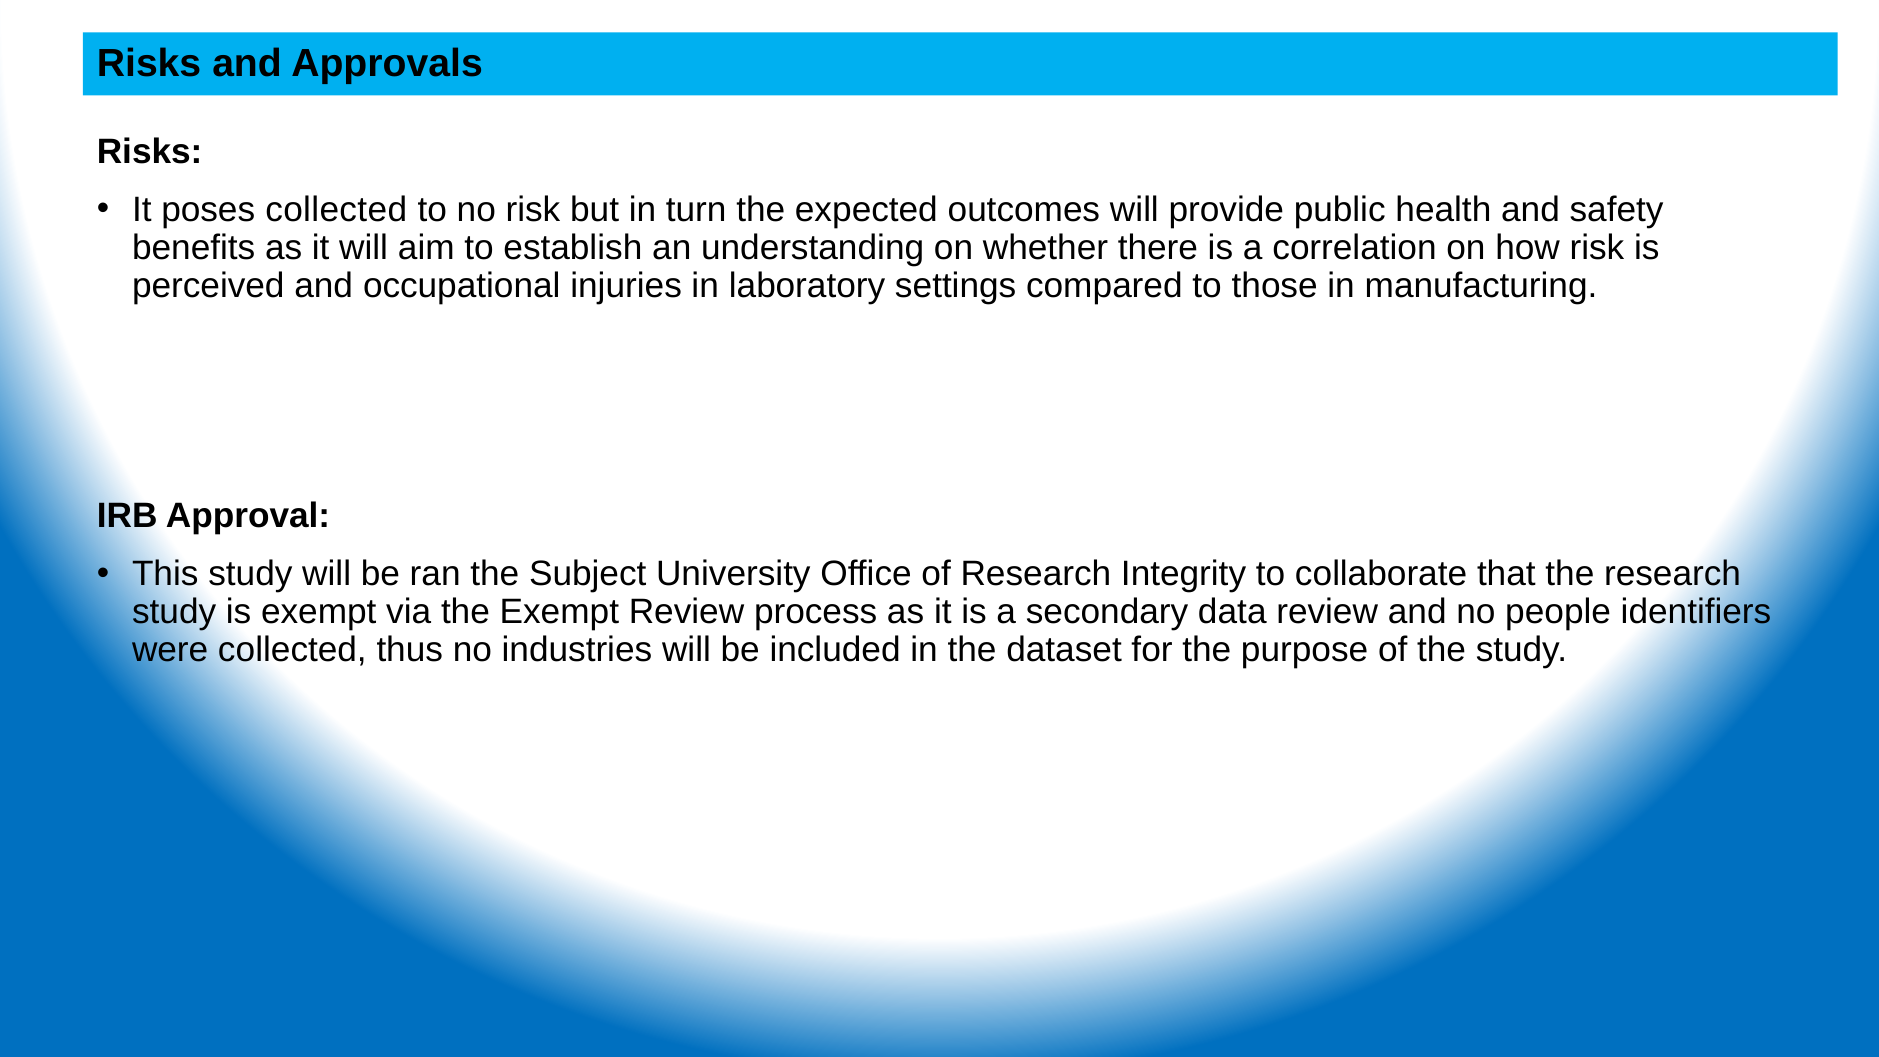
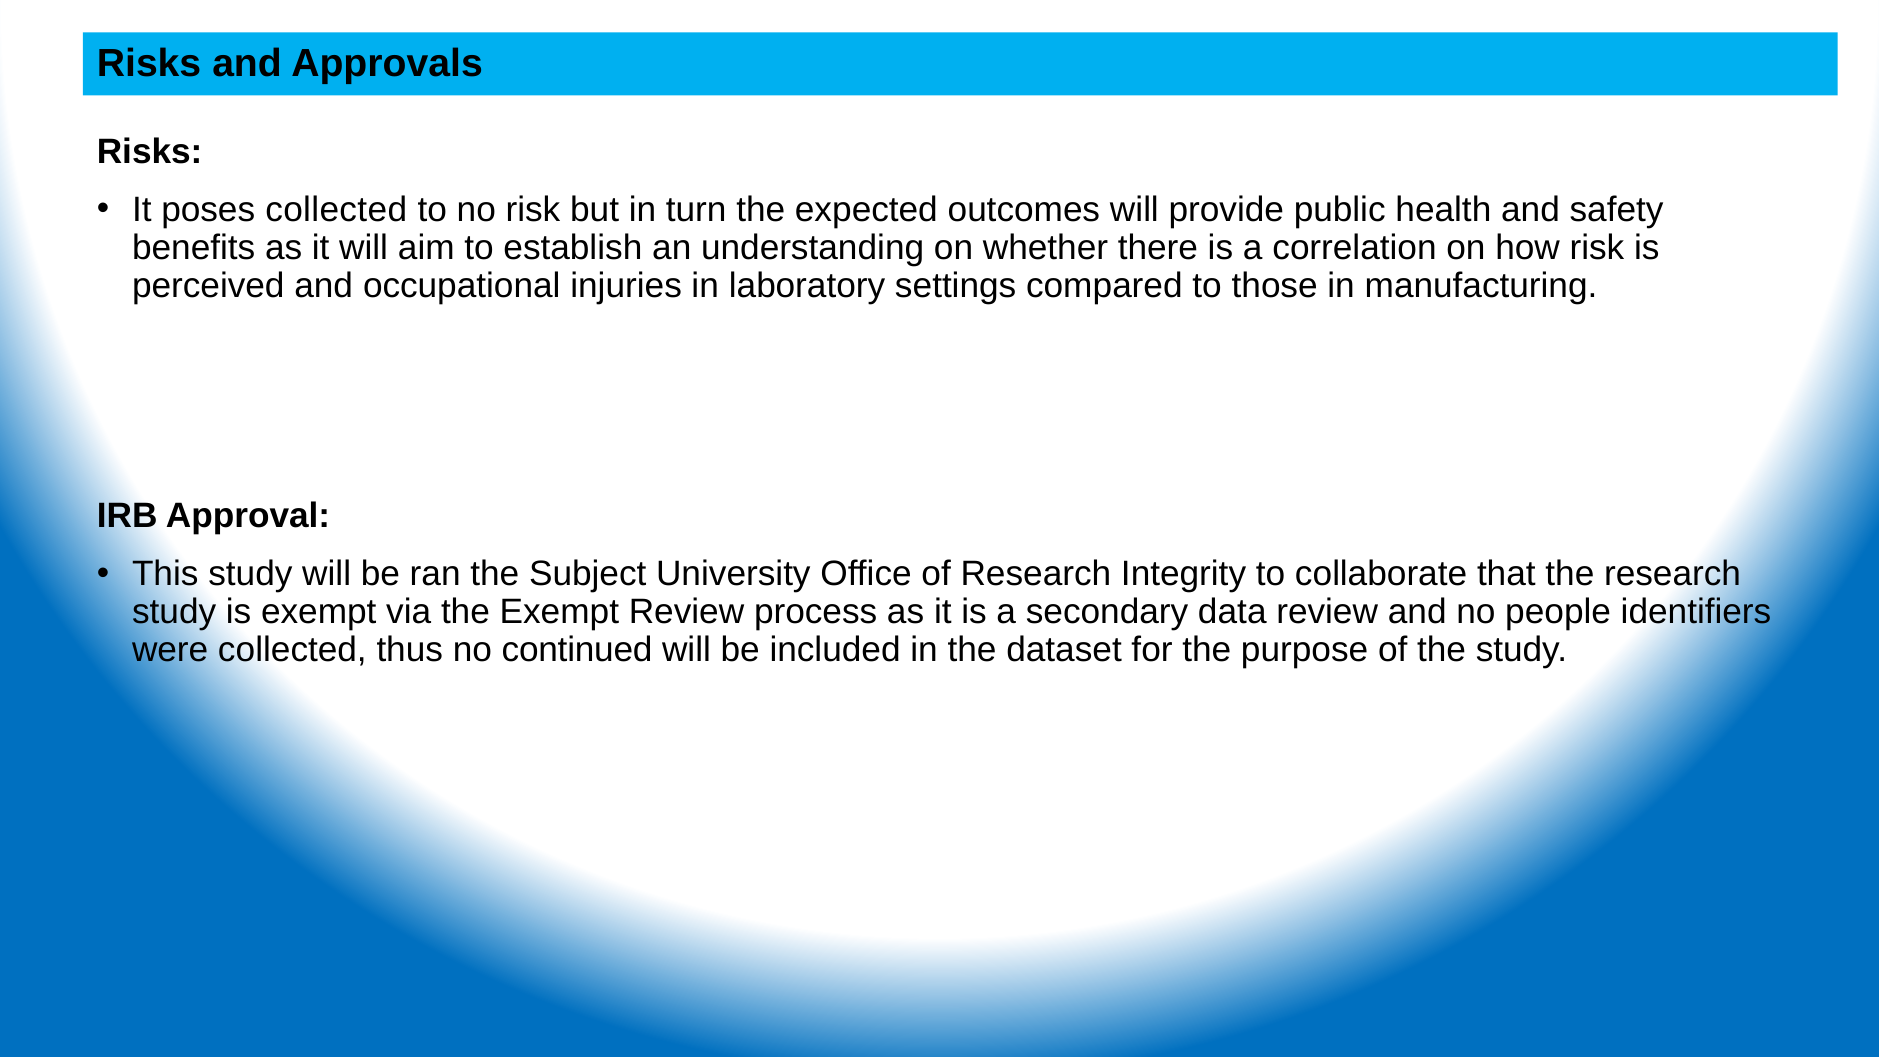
industries: industries -> continued
